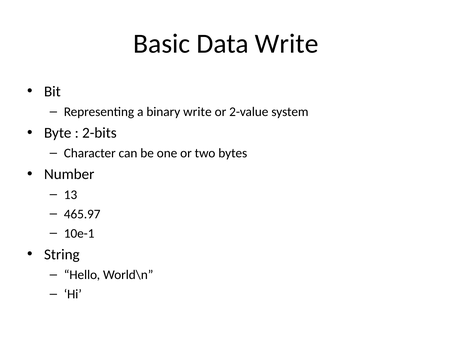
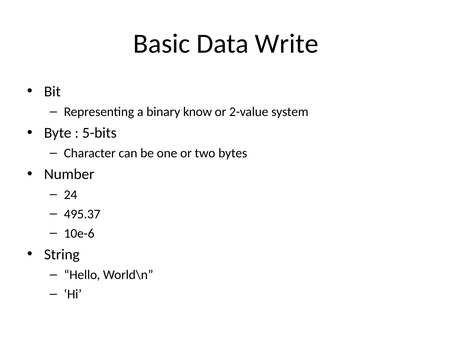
binary write: write -> know
2-bits: 2-bits -> 5-bits
13: 13 -> 24
465.97: 465.97 -> 495.37
10e-1: 10e-1 -> 10e-6
